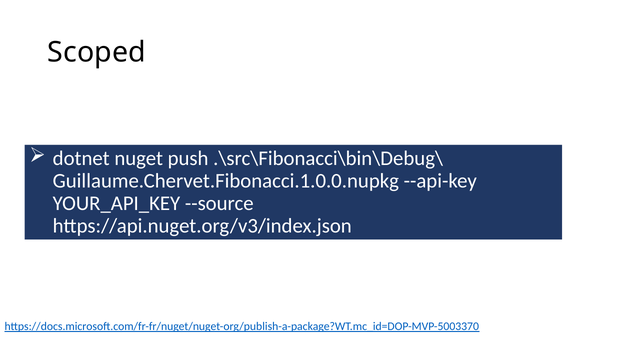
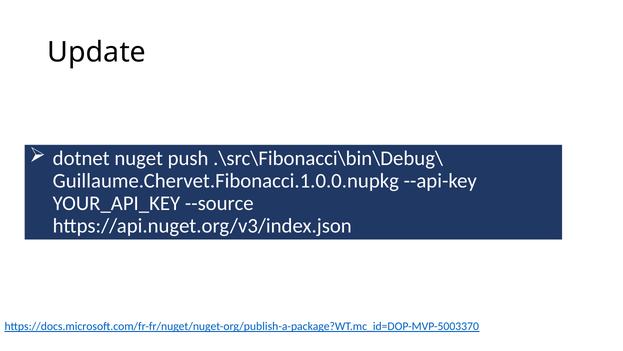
Scoped: Scoped -> Update
